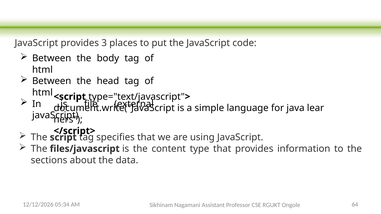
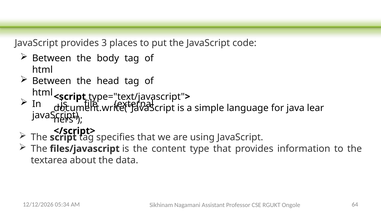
sections: sections -> textarea
